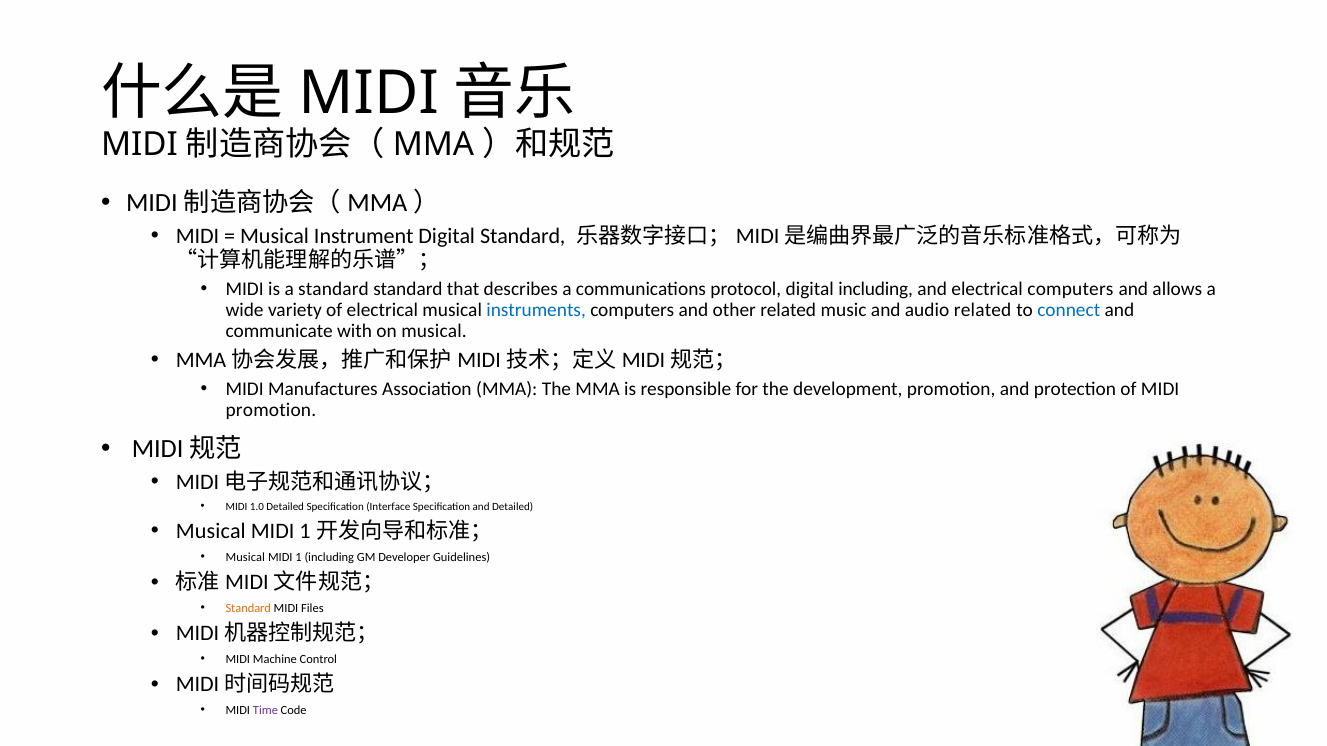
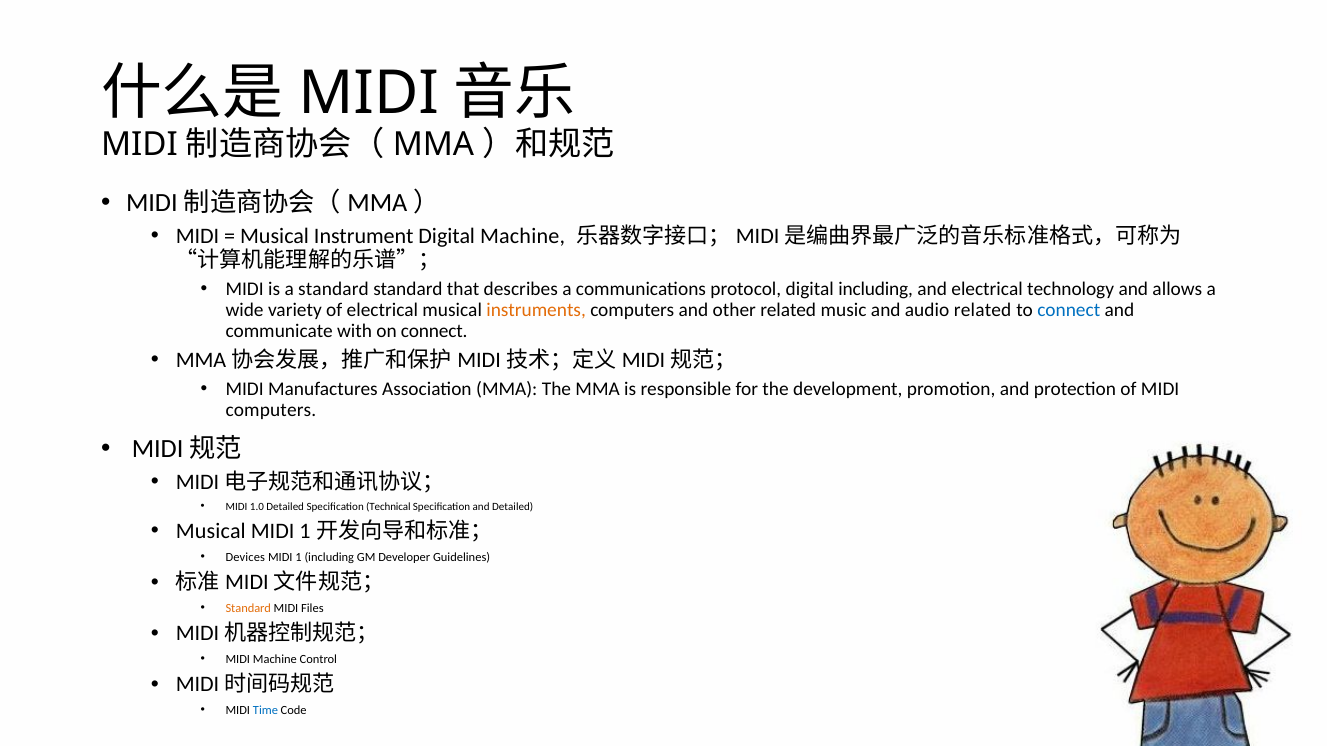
Digital Standard: Standard -> Machine
electrical computers: computers -> technology
instruments colour: blue -> orange
on musical: musical -> connect
promotion at (271, 411): promotion -> computers
Interface: Interface -> Technical
Musical at (245, 557): Musical -> Devices
Time colour: purple -> blue
